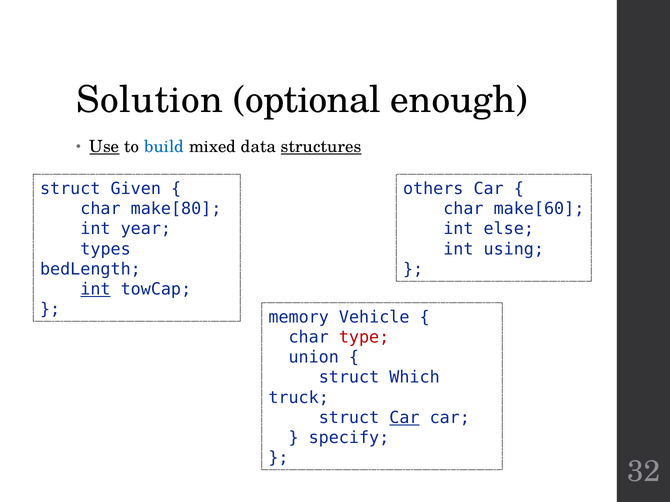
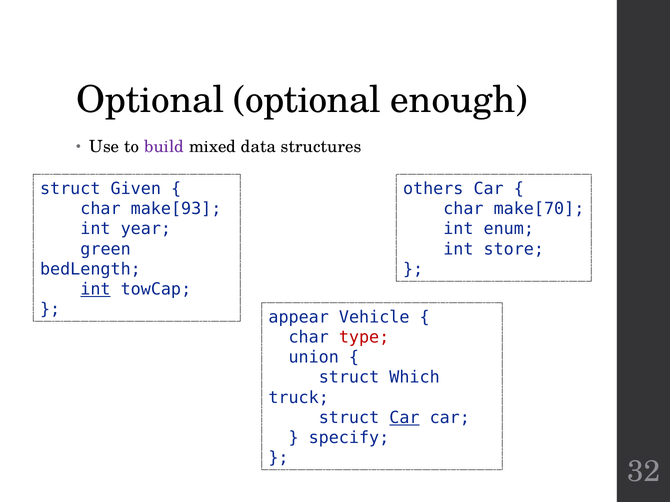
Solution at (150, 100): Solution -> Optional
Use underline: present -> none
build colour: blue -> purple
structures underline: present -> none
make[80: make[80 -> make[93
make[60: make[60 -> make[70
else: else -> enum
types: types -> green
using: using -> store
memory: memory -> appear
